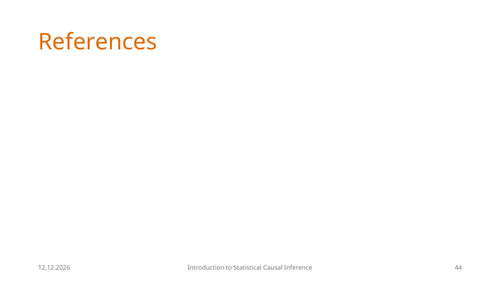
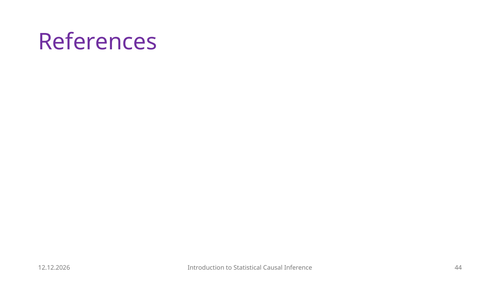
References colour: orange -> purple
